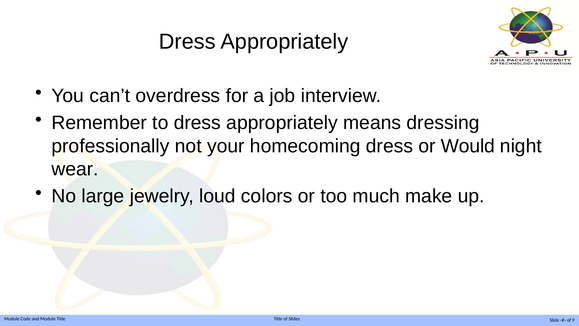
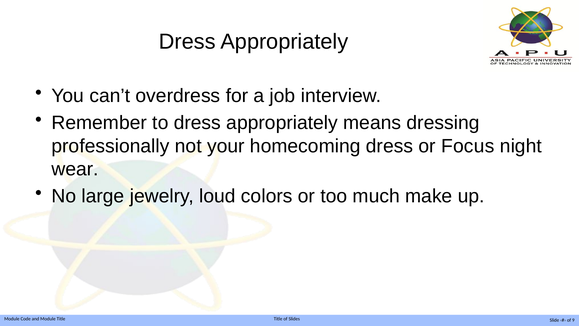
Would: Would -> Focus
